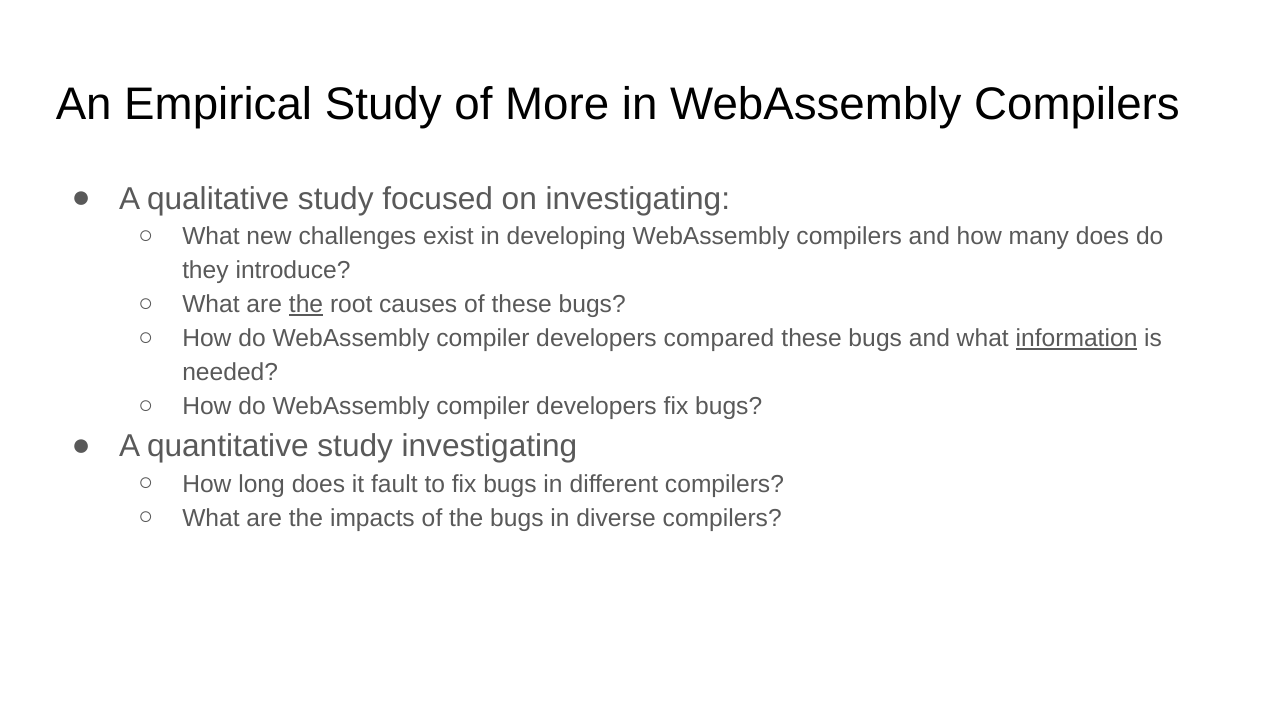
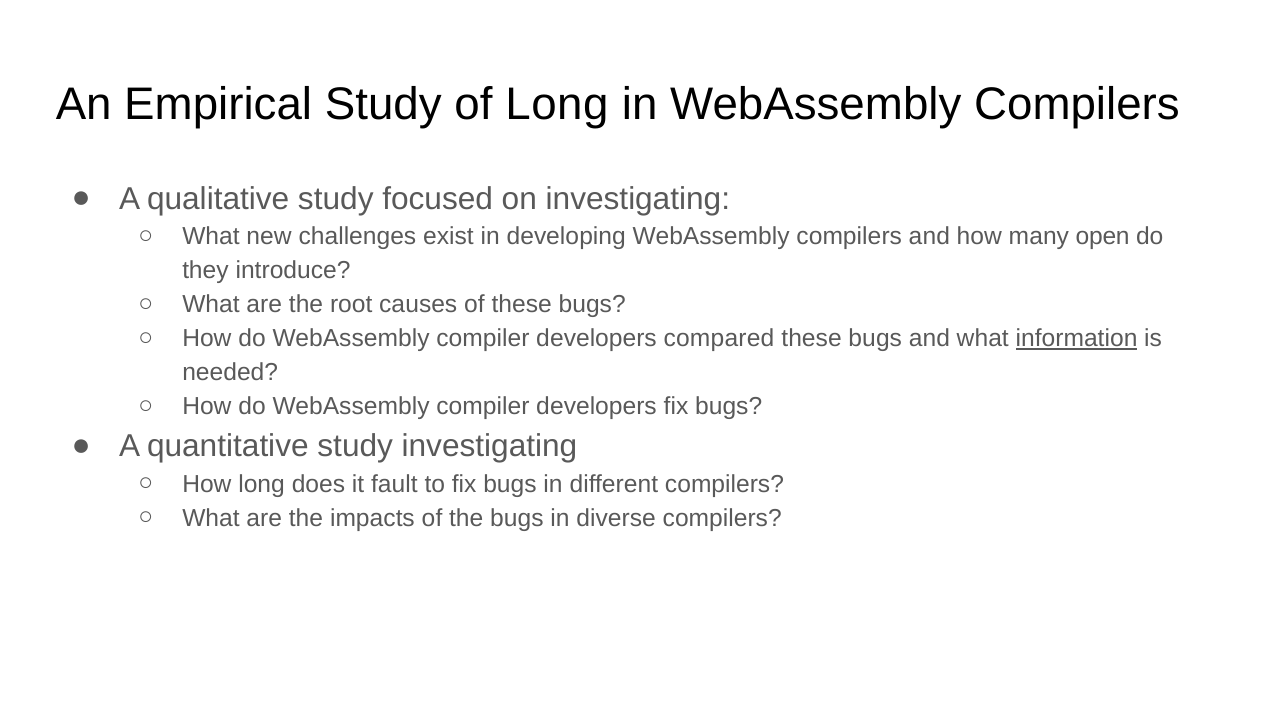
of More: More -> Long
many does: does -> open
the at (306, 305) underline: present -> none
